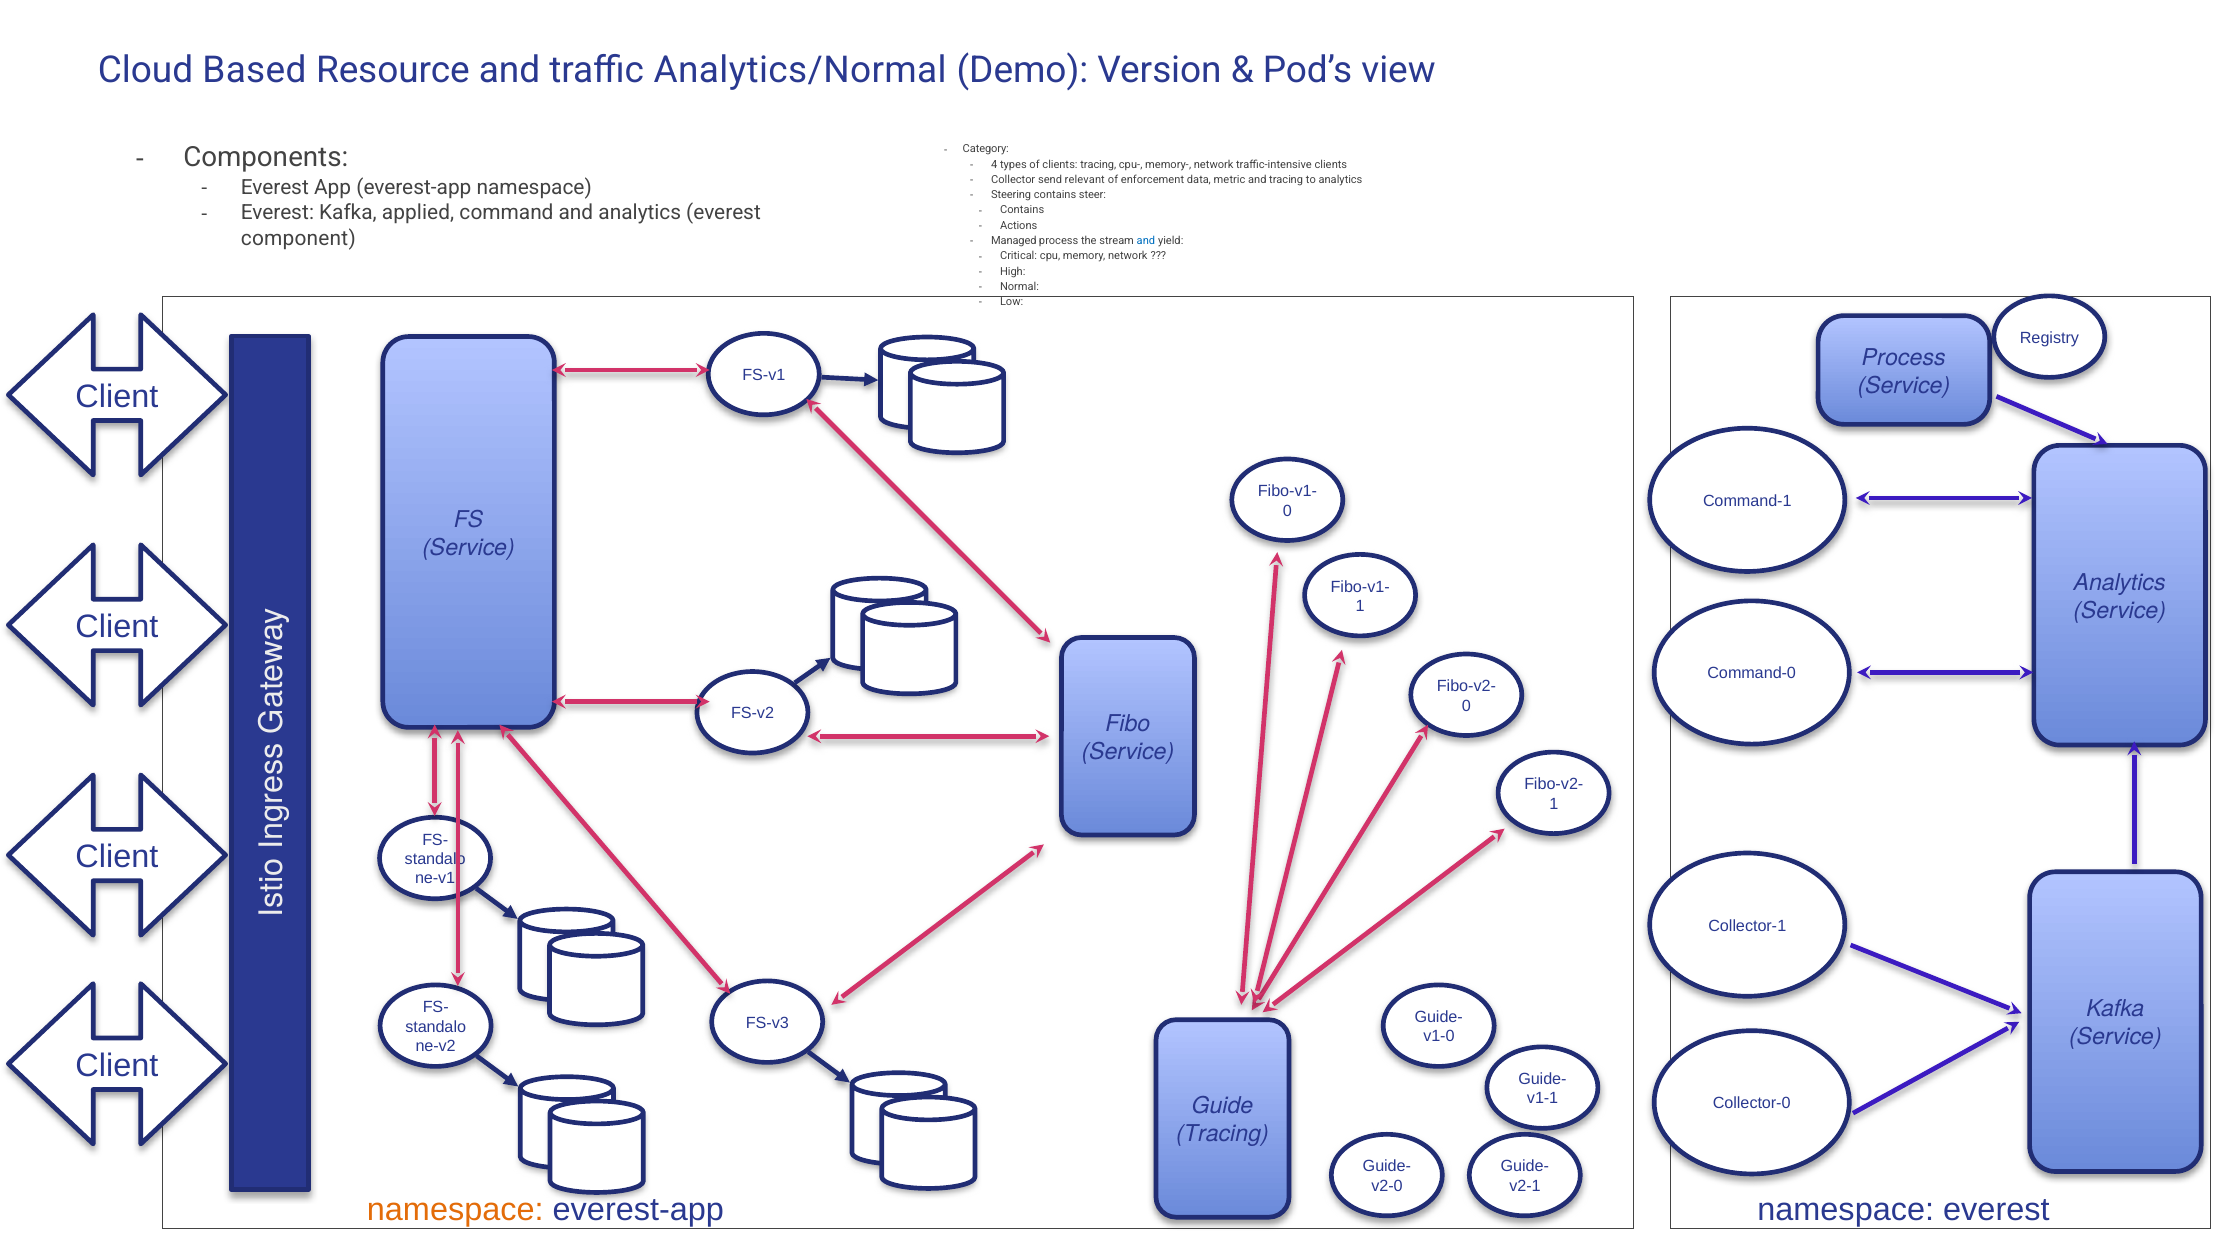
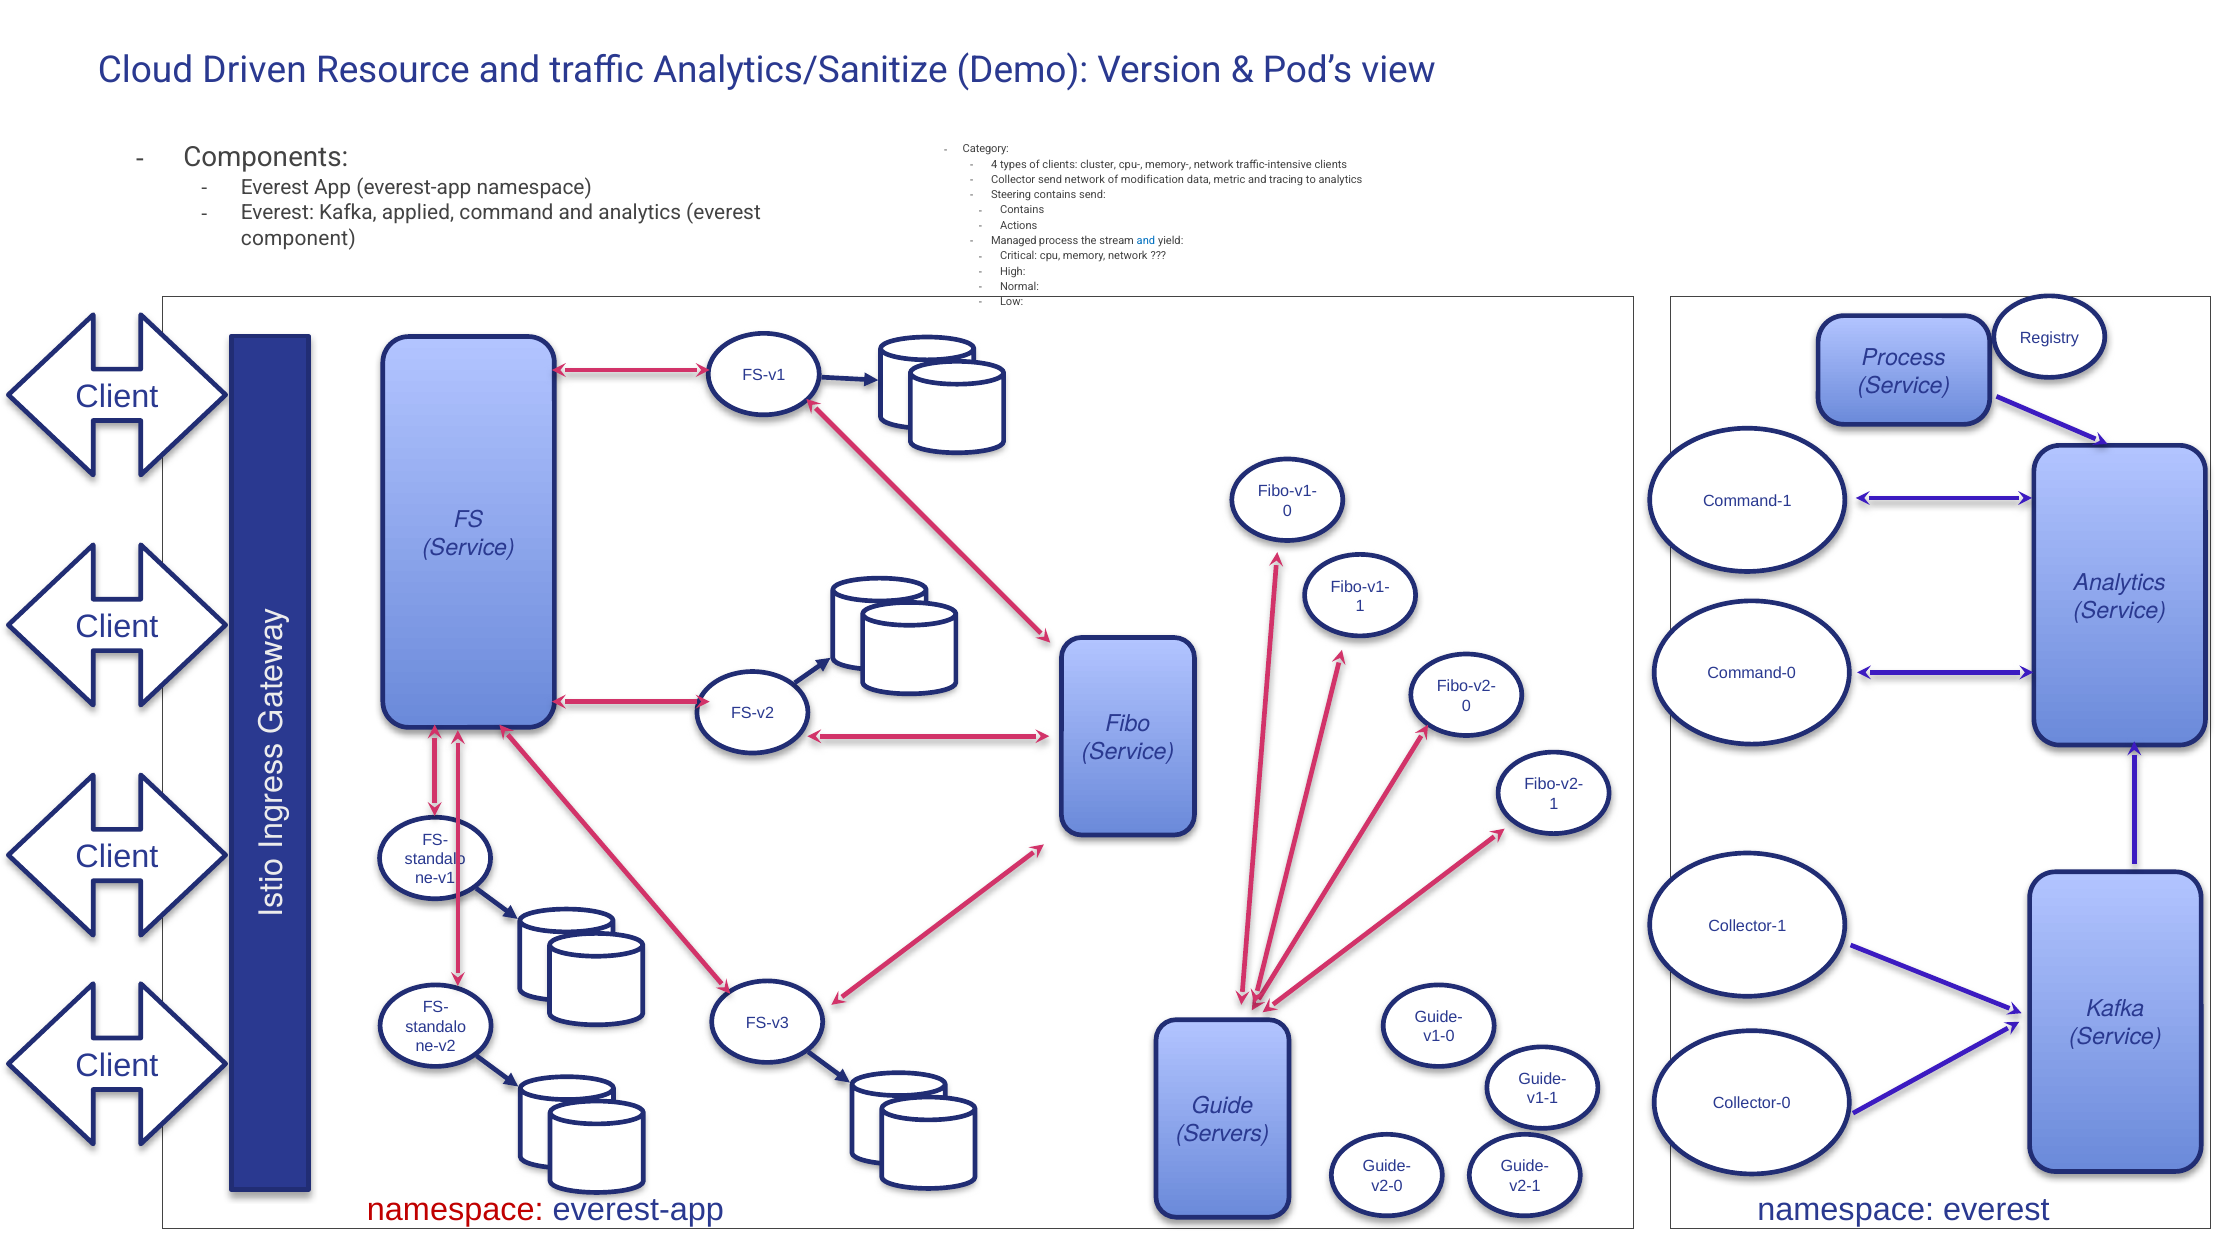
Based: Based -> Driven
Analytics/Normal: Analytics/Normal -> Analytics/Sanitize
clients tracing: tracing -> cluster
send relevant: relevant -> network
enforcement: enforcement -> modification
contains steer: steer -> send
Tracing at (1223, 1134): Tracing -> Servers
namespace at (455, 1210) colour: orange -> red
